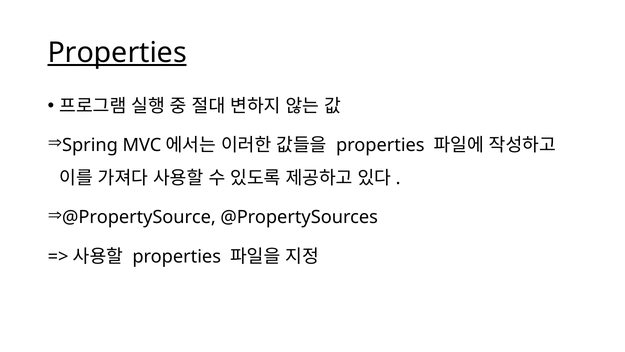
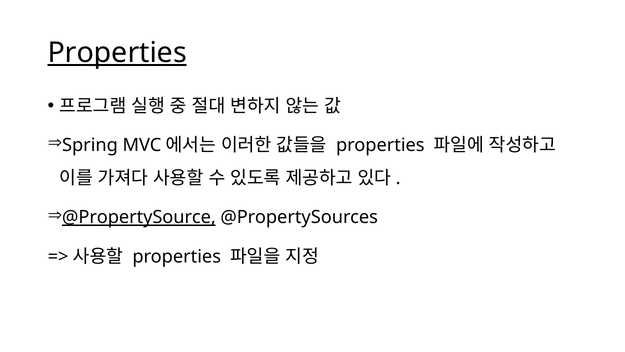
@PropertySource underline: none -> present
